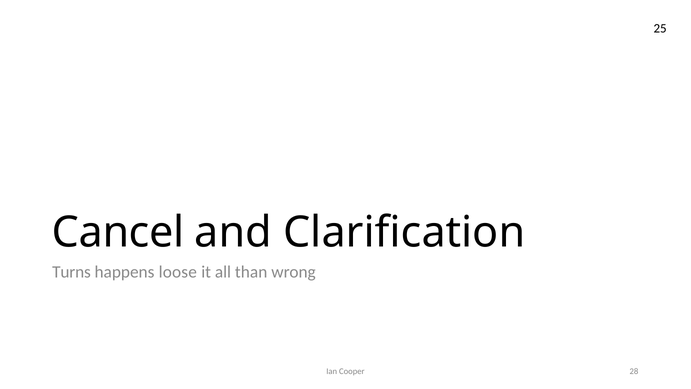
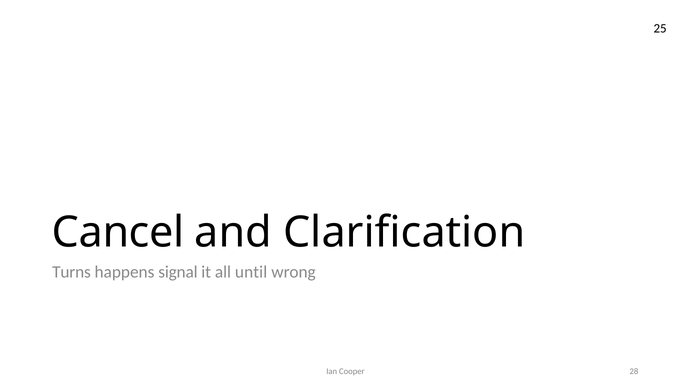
loose: loose -> signal
than: than -> until
